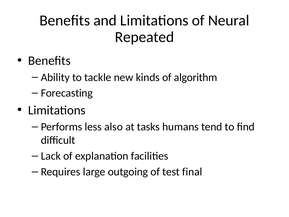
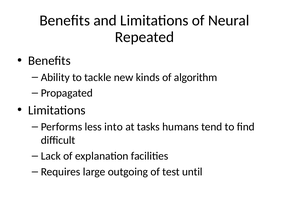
Forecasting: Forecasting -> Propagated
also: also -> into
final: final -> until
